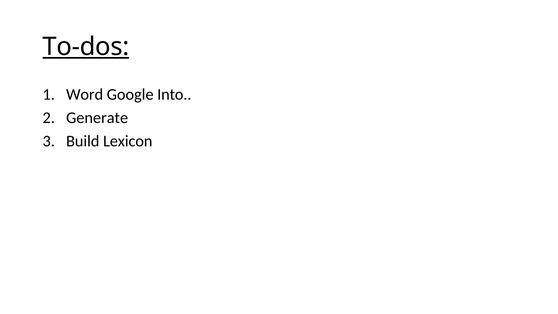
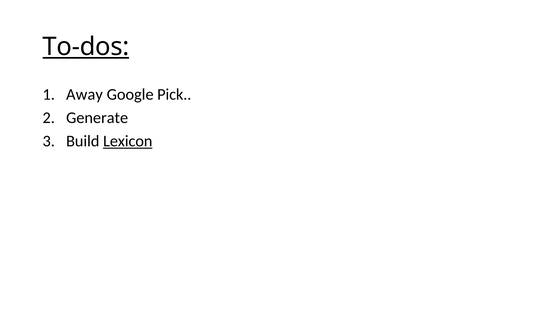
Word: Word -> Away
Into: Into -> Pick
Lexicon underline: none -> present
